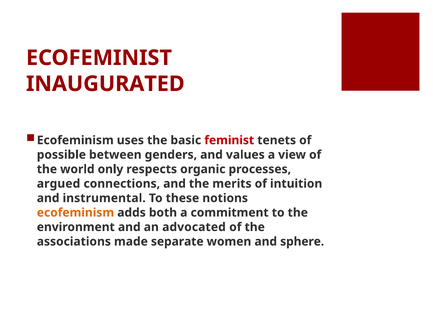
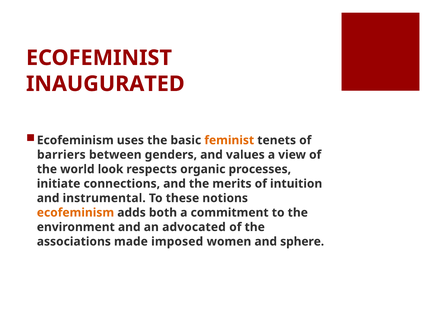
feminist colour: red -> orange
possible: possible -> barriers
only: only -> look
argued: argued -> initiate
separate: separate -> imposed
